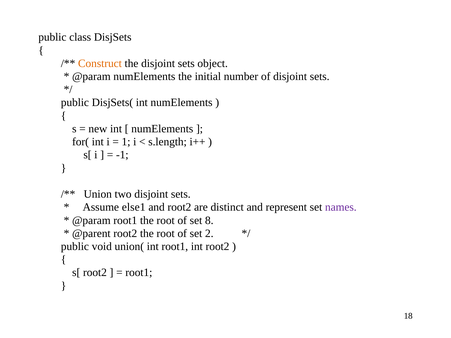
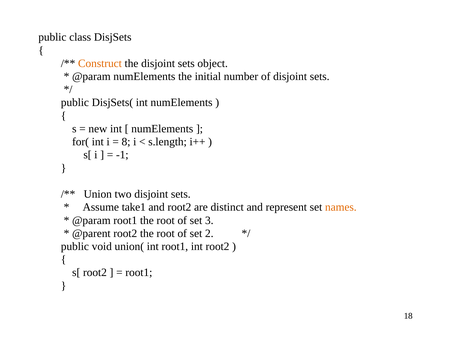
1: 1 -> 8
else1: else1 -> take1
names colour: purple -> orange
8: 8 -> 3
